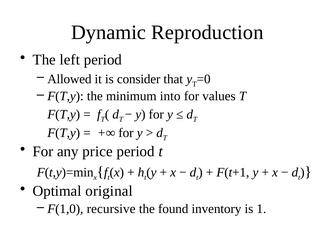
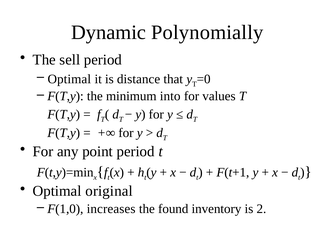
Reproduction: Reproduction -> Polynomially
left: left -> sell
Allowed at (69, 79): Allowed -> Optimal
consider: consider -> distance
price: price -> point
recursive: recursive -> increases
1: 1 -> 2
